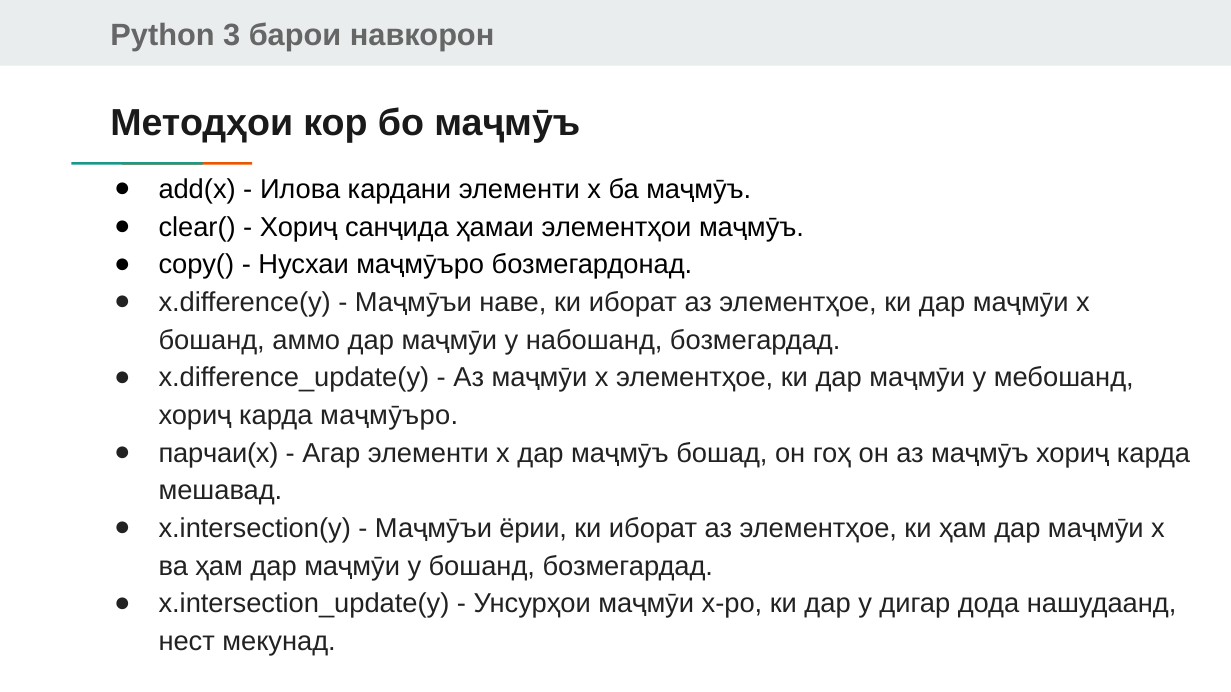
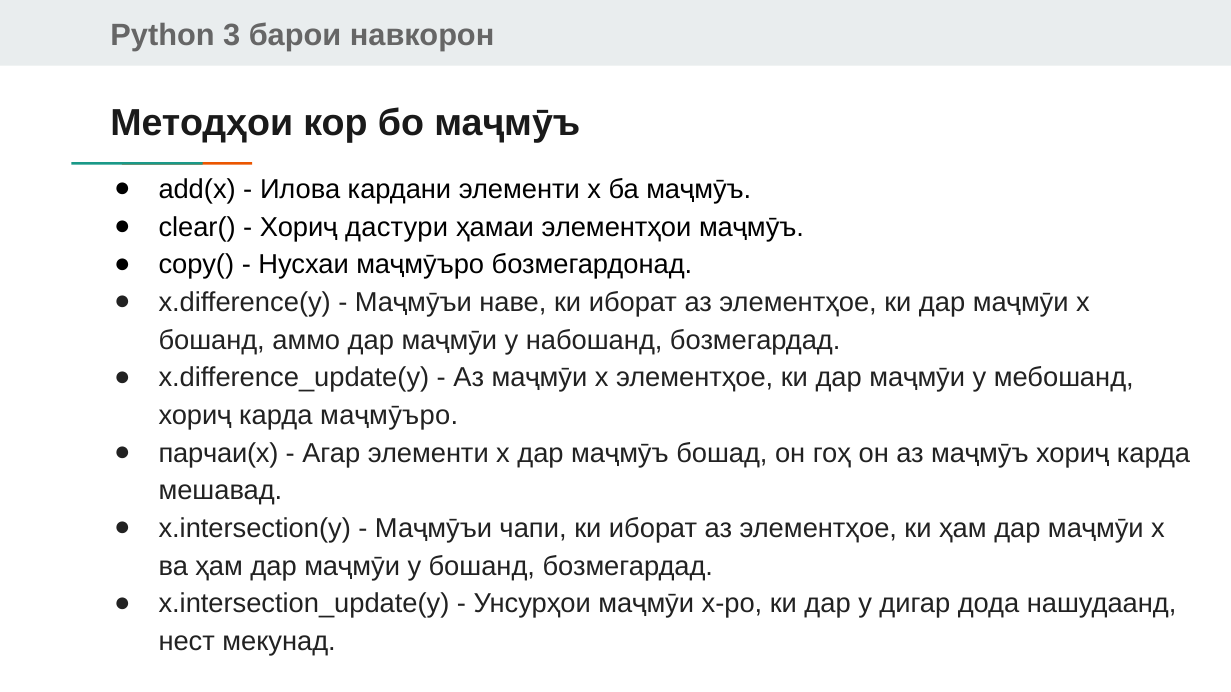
санҷида: санҷида -> дастури
ёрии: ёрии -> чапи
